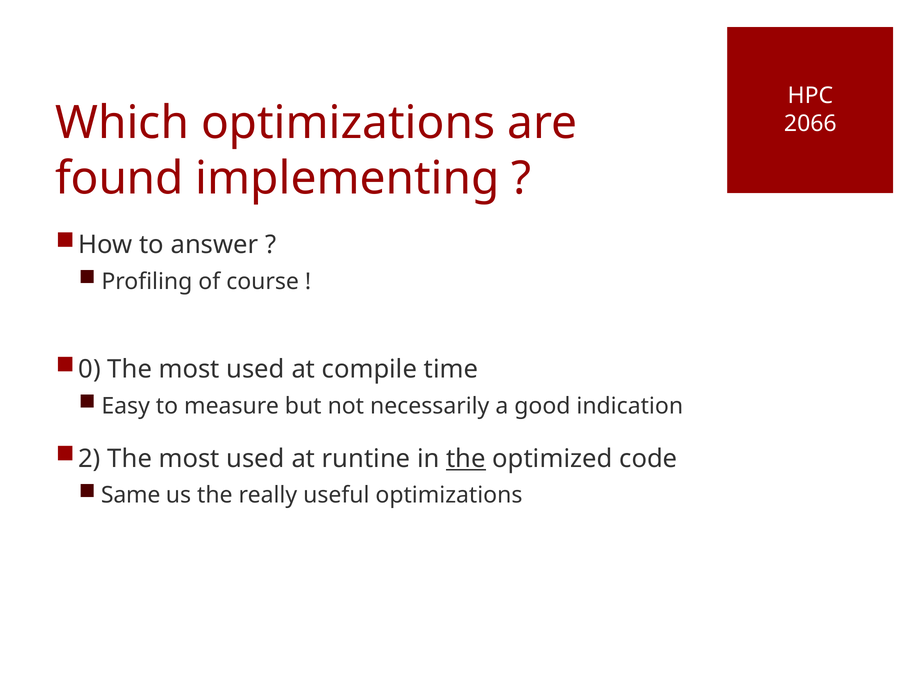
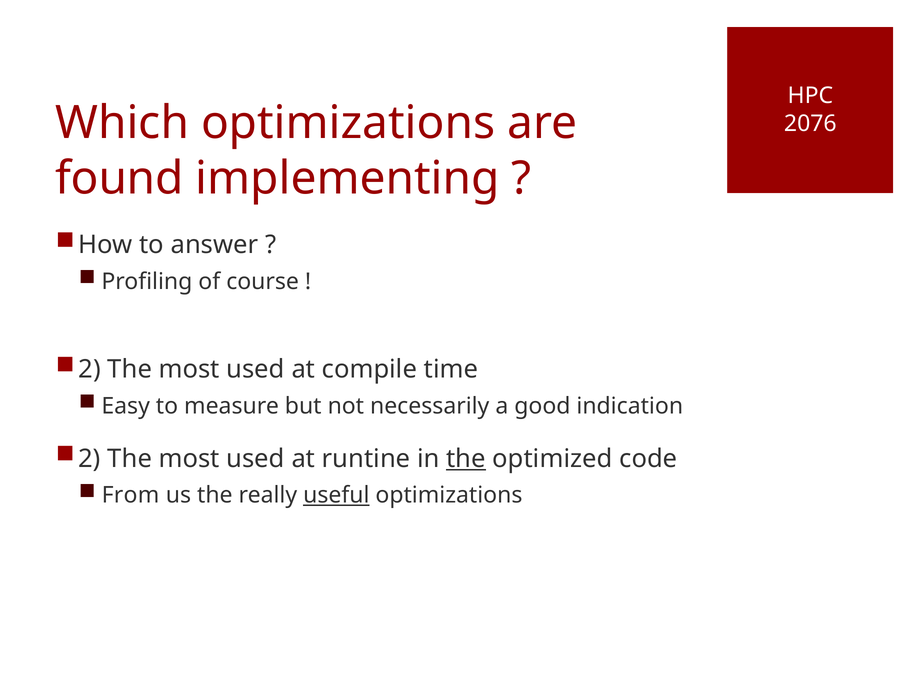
2066: 2066 -> 2076
0 at (90, 369): 0 -> 2
Same: Same -> From
useful underline: none -> present
